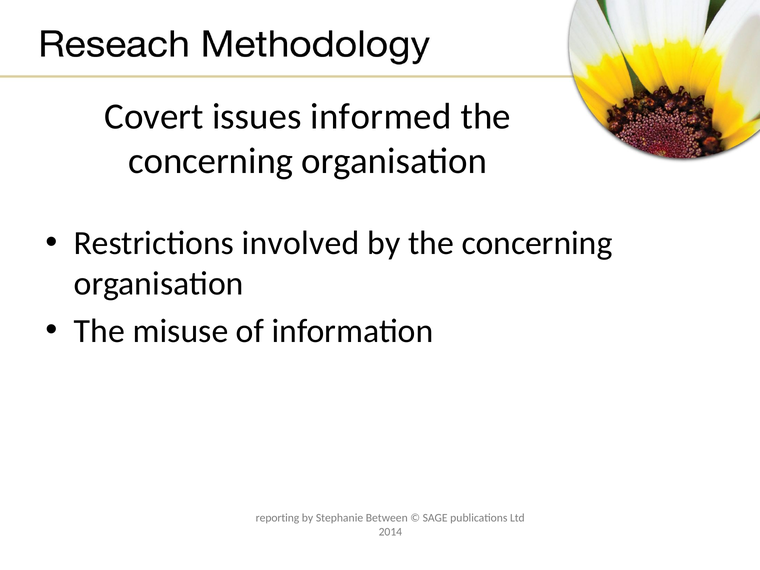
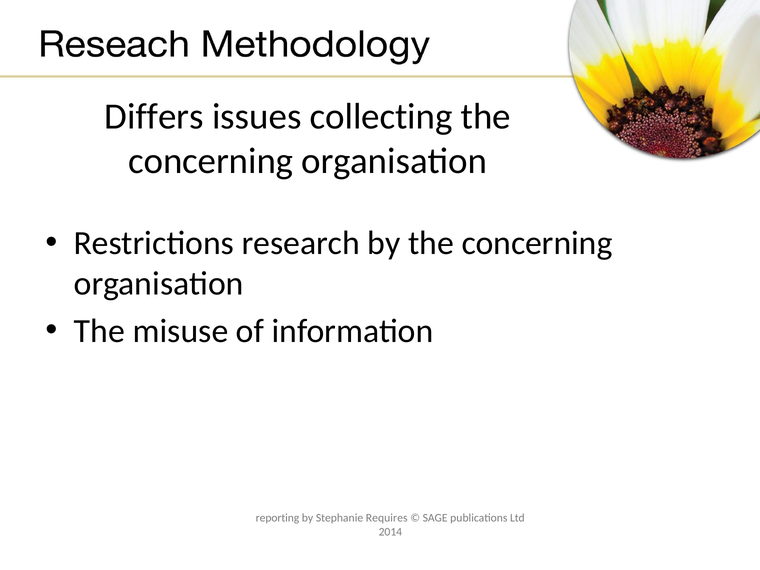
Covert: Covert -> Differs
informed: informed -> collecting
involved: involved -> research
Between: Between -> Requires
